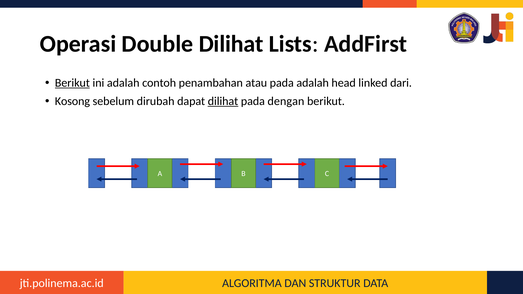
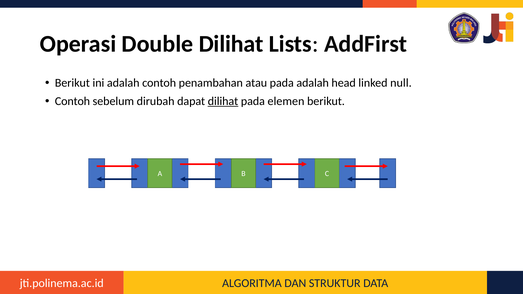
Berikut at (72, 83) underline: present -> none
dari: dari -> null
Kosong at (72, 101): Kosong -> Contoh
dengan: dengan -> elemen
